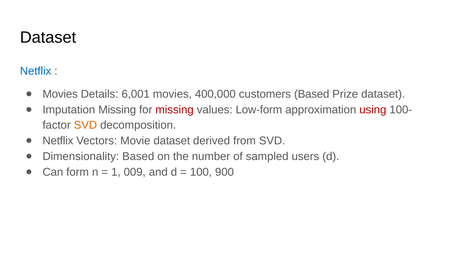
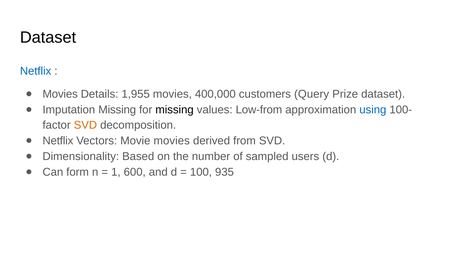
6,001: 6,001 -> 1,955
customers Based: Based -> Query
missing at (175, 110) colour: red -> black
Low-form: Low-form -> Low-from
using colour: red -> blue
Movie dataset: dataset -> movies
009: 009 -> 600
900: 900 -> 935
